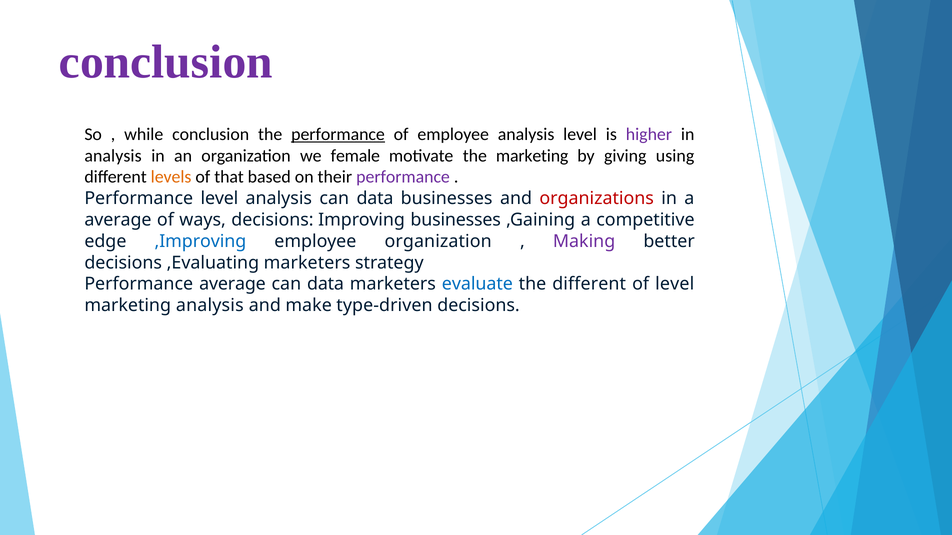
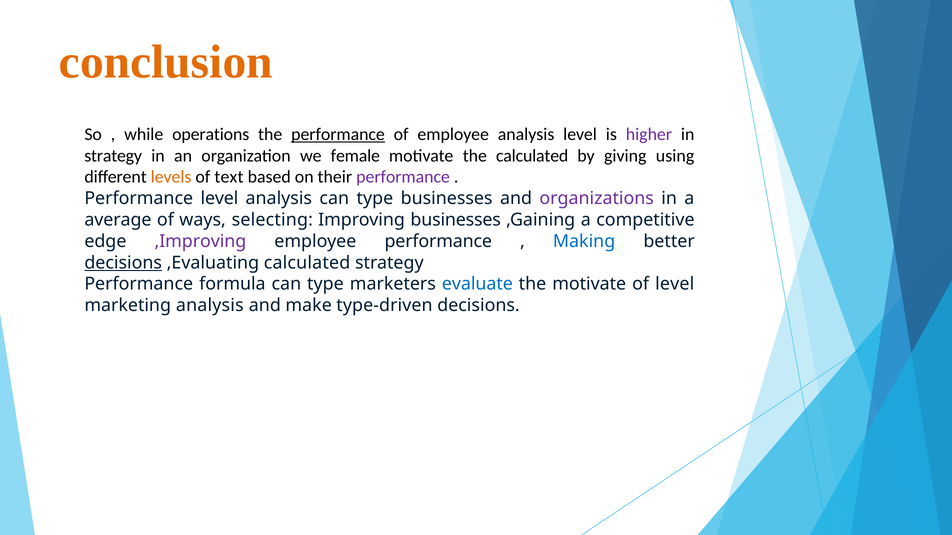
conclusion at (166, 62) colour: purple -> orange
while conclusion: conclusion -> operations
analysis at (113, 156): analysis -> strategy
the marketing: marketing -> calculated
that: that -> text
analysis can data: data -> type
organizations colour: red -> purple
ways decisions: decisions -> selecting
,Improving colour: blue -> purple
employee organization: organization -> performance
Making colour: purple -> blue
decisions at (123, 263) underline: none -> present
,Evaluating marketers: marketers -> calculated
Performance average: average -> formula
data at (326, 284): data -> type
the different: different -> motivate
